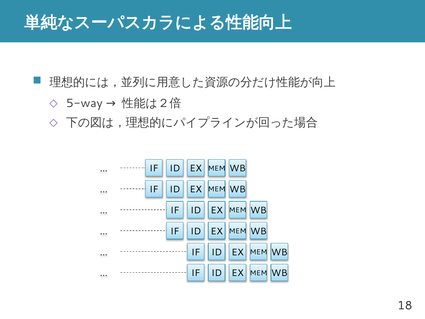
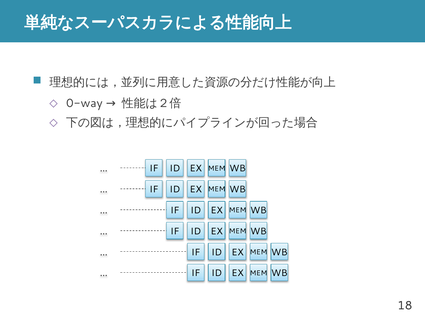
5-way: 5-way -> 0-way
